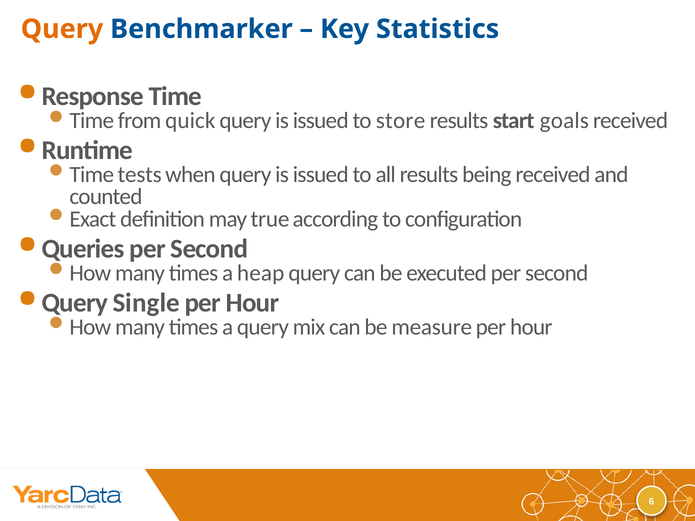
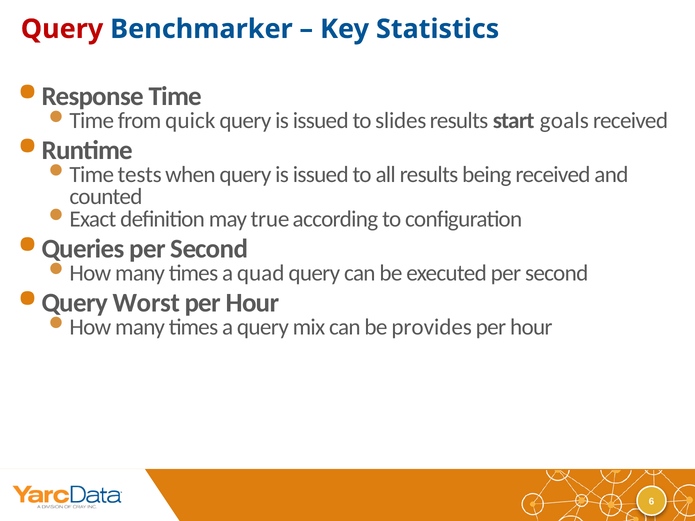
Query at (62, 29) colour: orange -> red
store: store -> slides
heap: heap -> quad
Single: Single -> Worst
measure: measure -> provides
